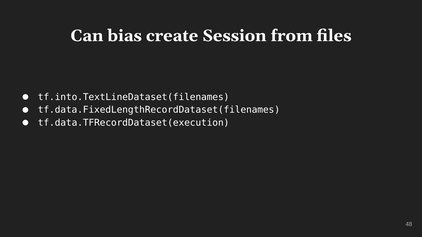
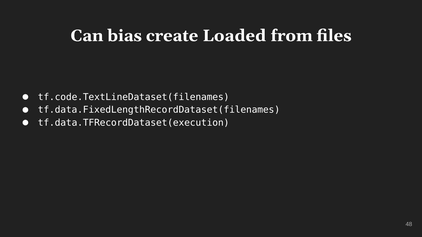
Session: Session -> Loaded
tf.into.TextLineDataset(filenames: tf.into.TextLineDataset(filenames -> tf.code.TextLineDataset(filenames
